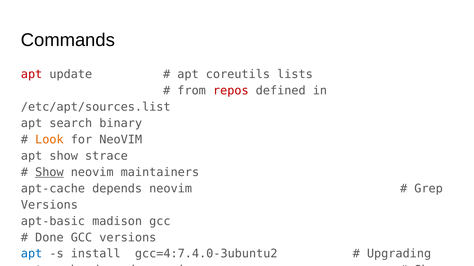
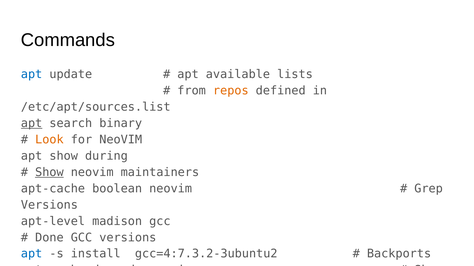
apt at (32, 75) colour: red -> blue
coreutils: coreutils -> available
repos colour: red -> orange
apt at (32, 124) underline: none -> present
strace: strace -> during
depends at (117, 189): depends -> boolean
apt-basic: apt-basic -> apt-level
gcc=4:7.4.0-3ubuntu2: gcc=4:7.4.0-3ubuntu2 -> gcc=4:7.3.2-3ubuntu2
Upgrading: Upgrading -> Backports
